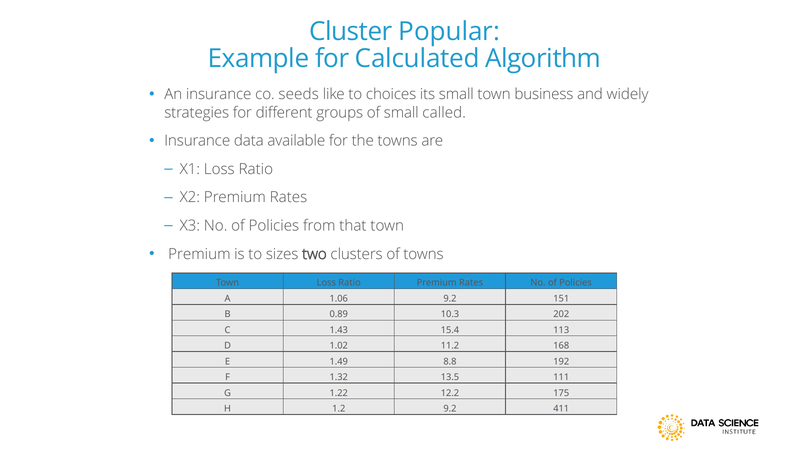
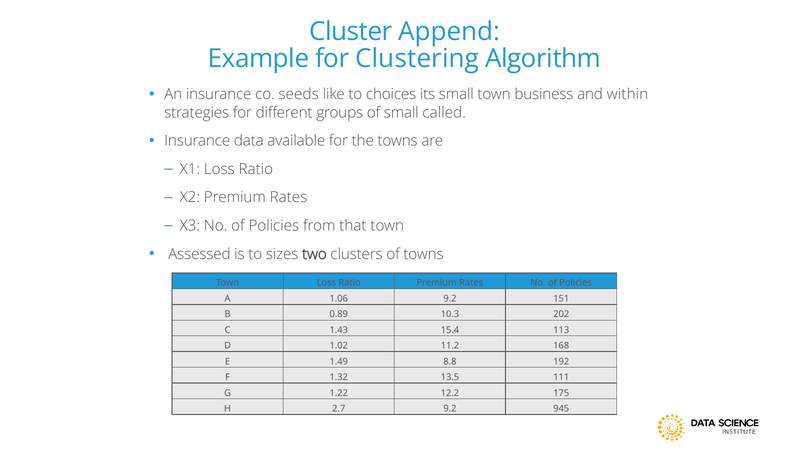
Popular: Popular -> Append
Calculated: Calculated -> Clustering
widely: widely -> within
Premium at (199, 254): Premium -> Assessed
1.2: 1.2 -> 2.7
411: 411 -> 945
